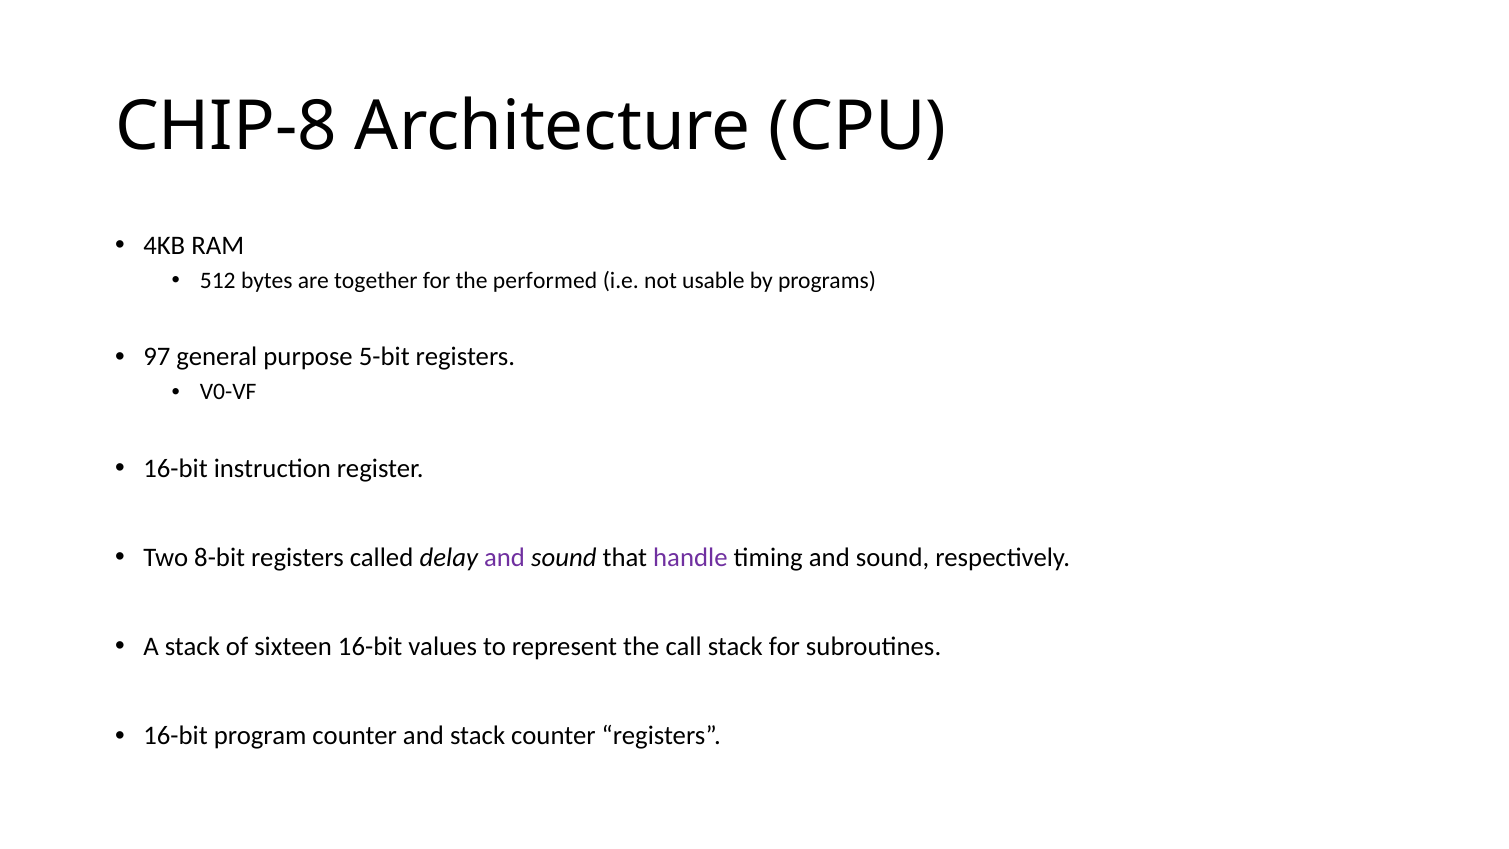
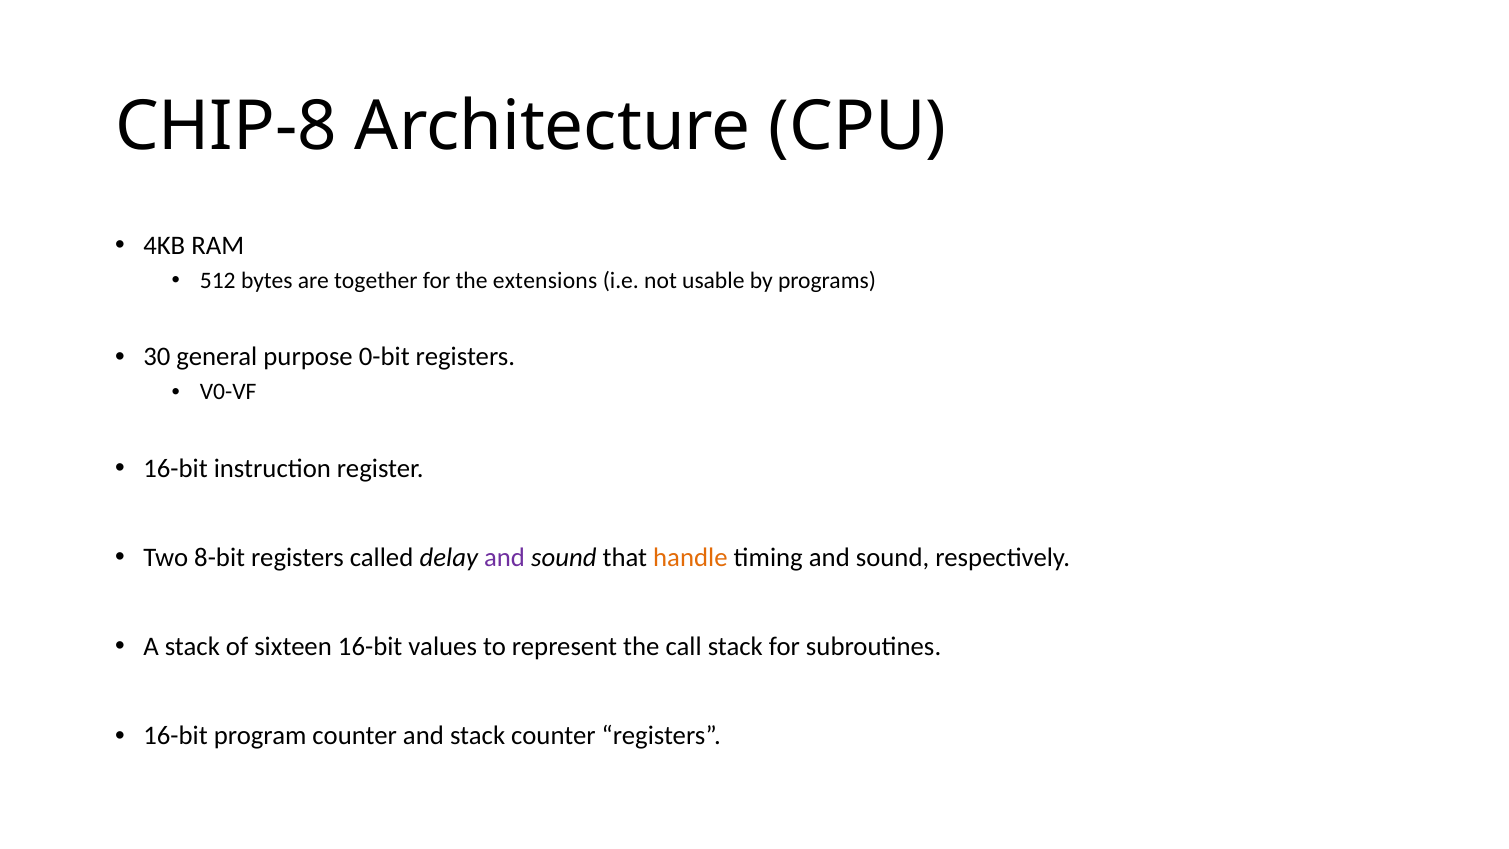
performed: performed -> extensions
97: 97 -> 30
5-bit: 5-bit -> 0-bit
handle colour: purple -> orange
